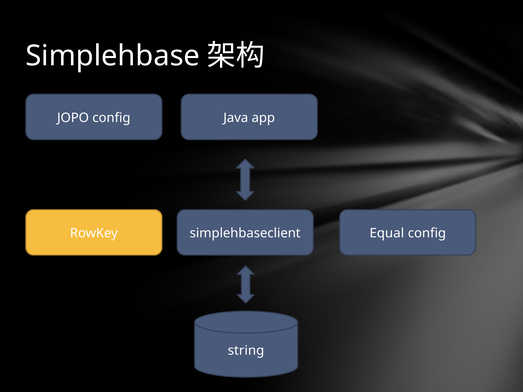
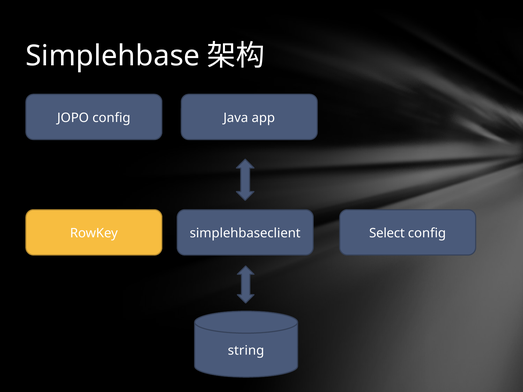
Equal: Equal -> Select
